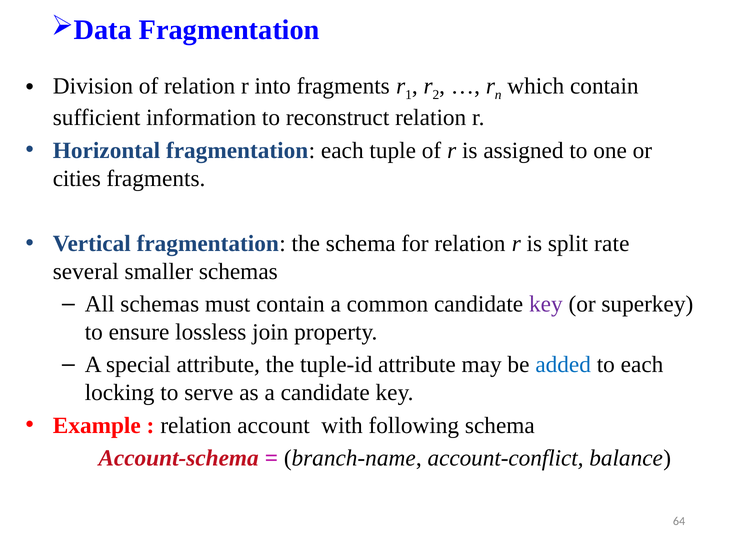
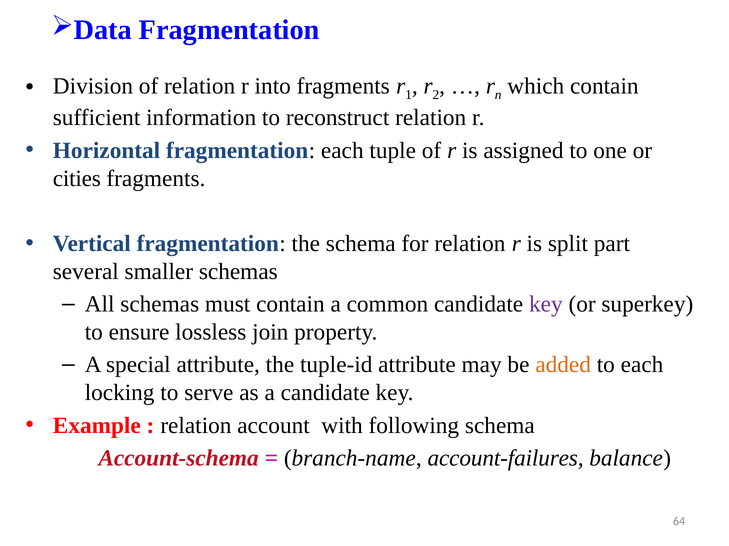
rate: rate -> part
added colour: blue -> orange
account-conflict: account-conflict -> account-failures
